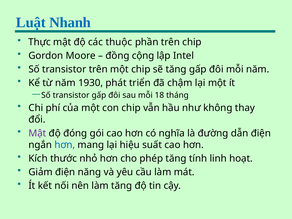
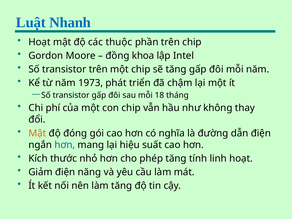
Thực at (40, 42): Thực -> Hoạt
cộng: cộng -> khoa
1930: 1930 -> 1973
Mật at (37, 133) colour: purple -> orange
